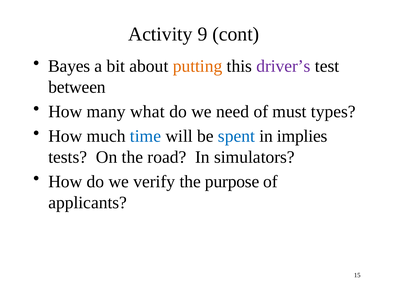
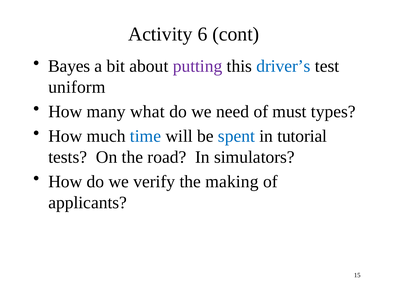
9: 9 -> 6
putting colour: orange -> purple
driver’s colour: purple -> blue
between: between -> uniform
implies: implies -> tutorial
purpose: purpose -> making
